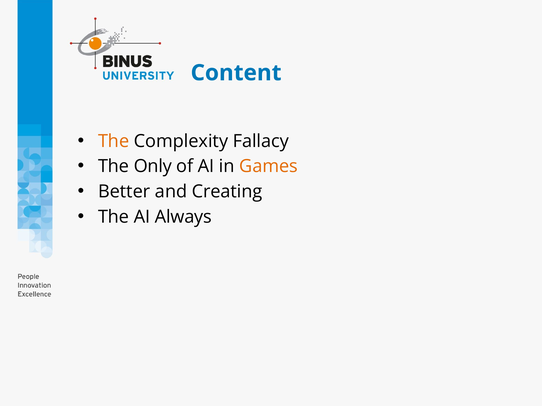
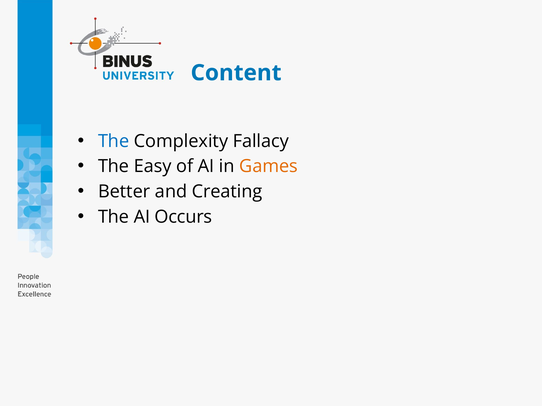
The at (114, 141) colour: orange -> blue
Only: Only -> Easy
Always: Always -> Occurs
